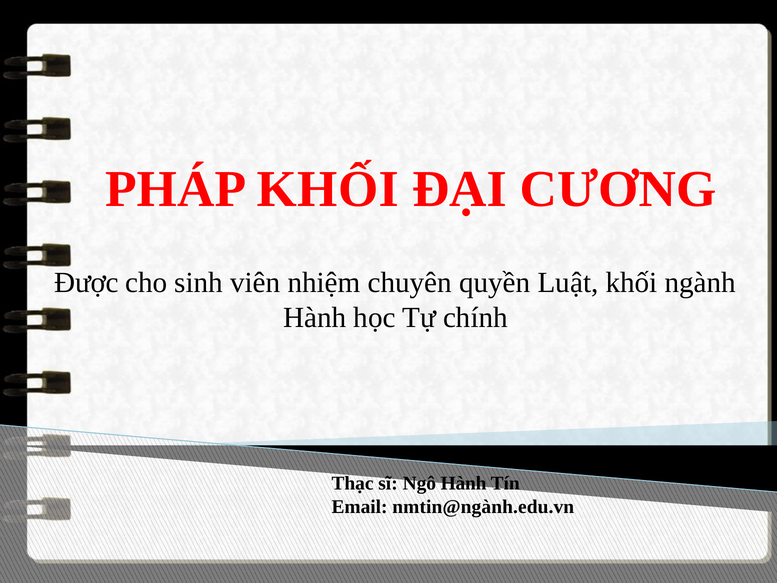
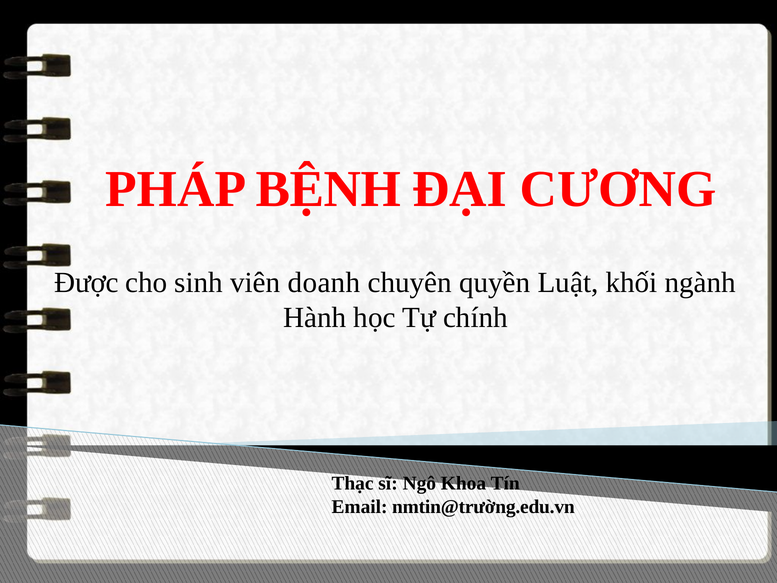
PHÁP KHỐI: KHỐI -> BỆNH
nhiệm: nhiệm -> doanh
Ngô Hành: Hành -> Khoa
nmtin@ngành.edu.vn: nmtin@ngành.edu.vn -> nmtin@trường.edu.vn
